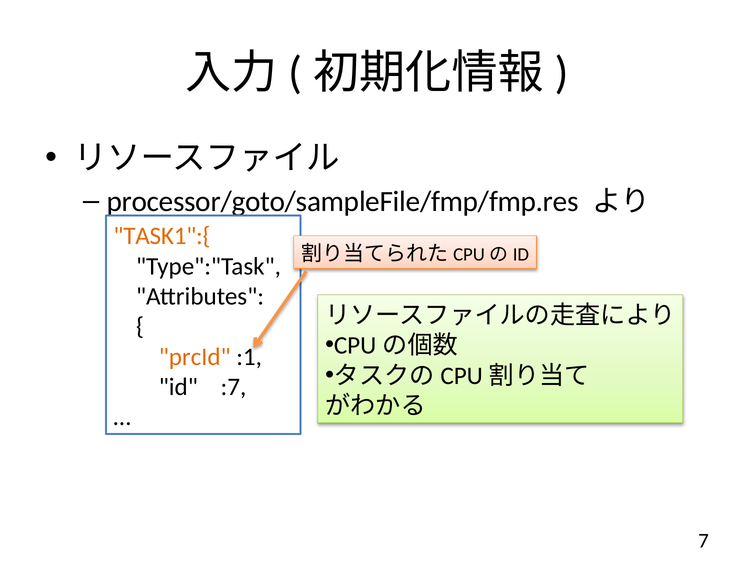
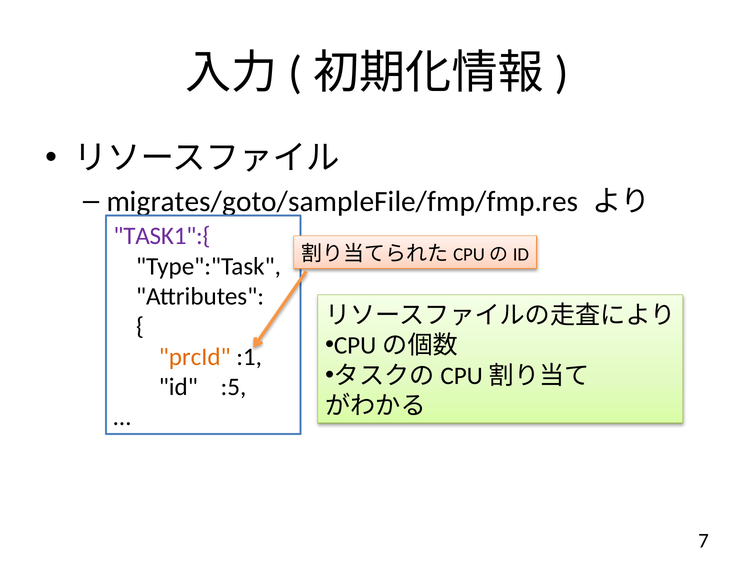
processor/goto/sampleFile/fmp/fmp.res: processor/goto/sampleFile/fmp/fmp.res -> migrates/goto/sampleFile/fmp/fmp.res
TASK1":{ colour: orange -> purple
:7: :7 -> :5
